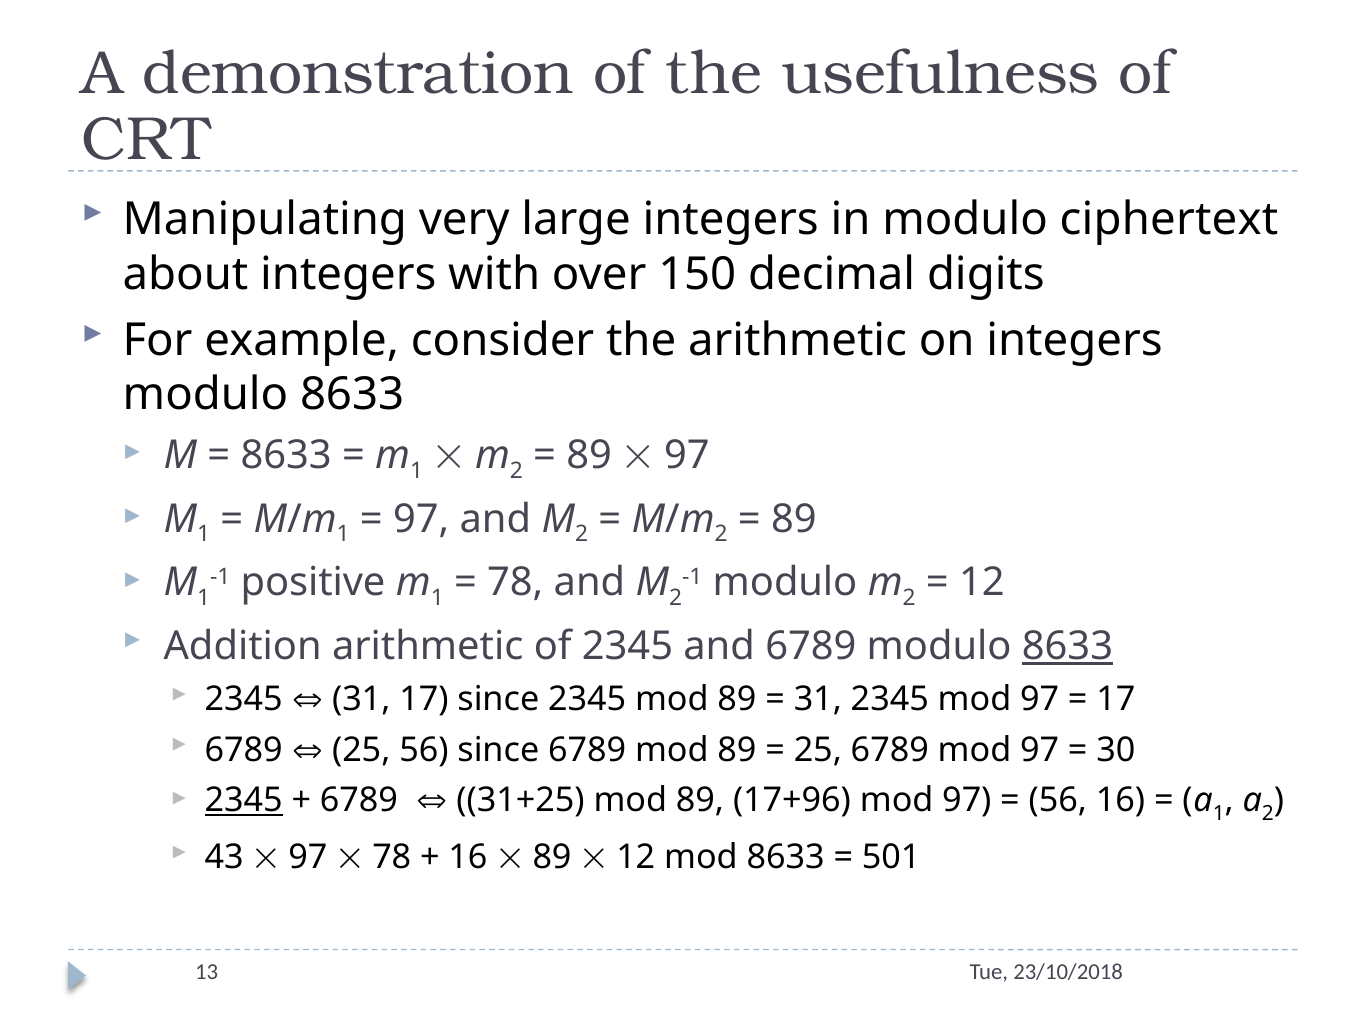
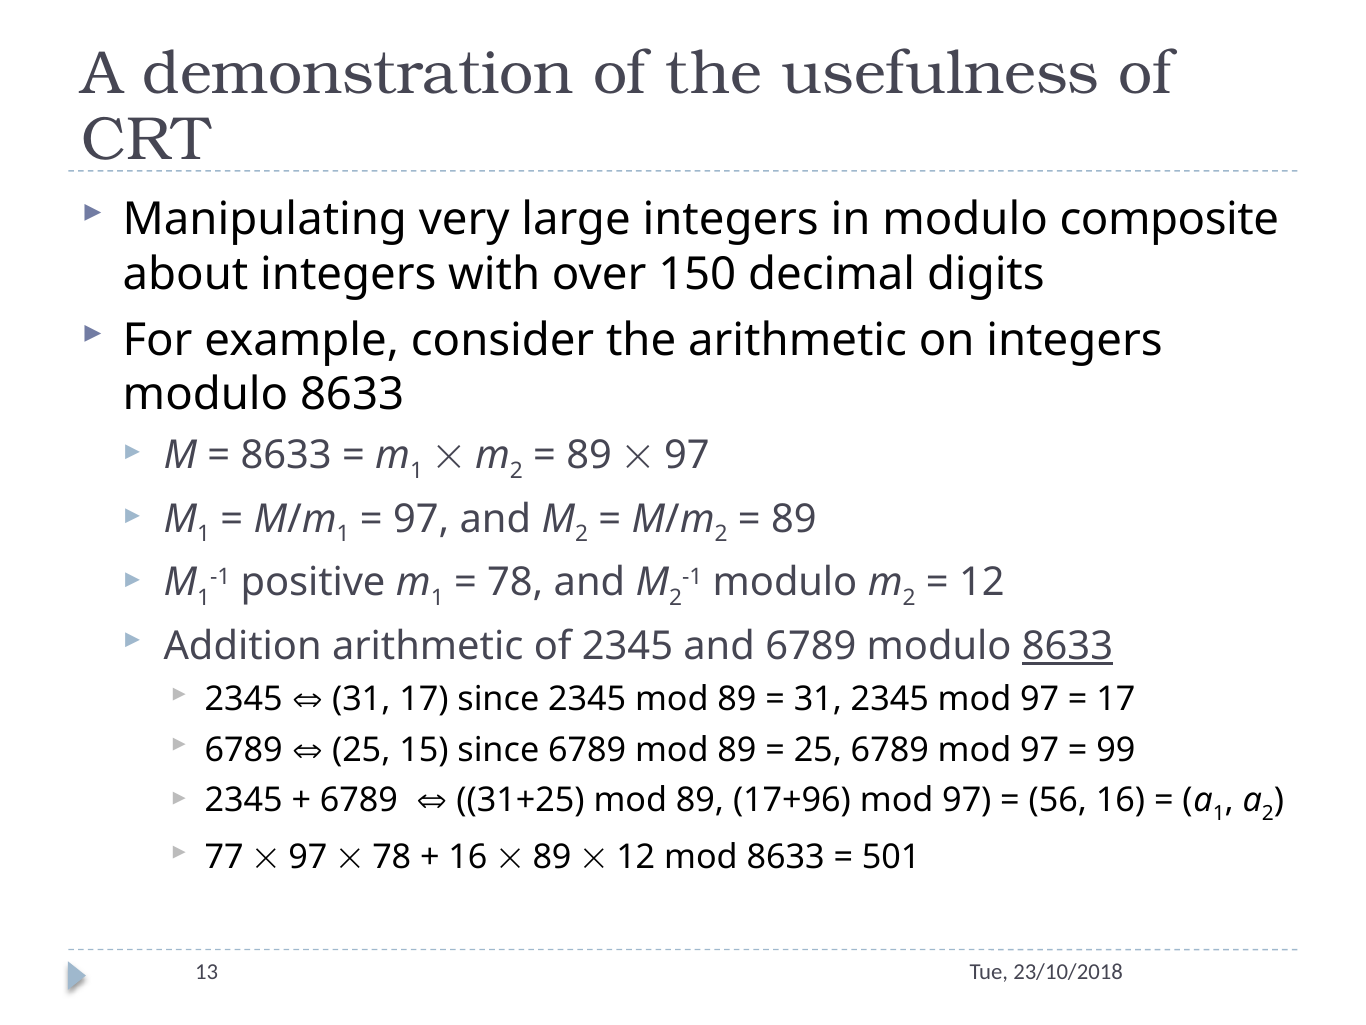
ciphertext: ciphertext -> composite
25 56: 56 -> 15
30: 30 -> 99
2345 at (244, 800) underline: present -> none
43: 43 -> 77
